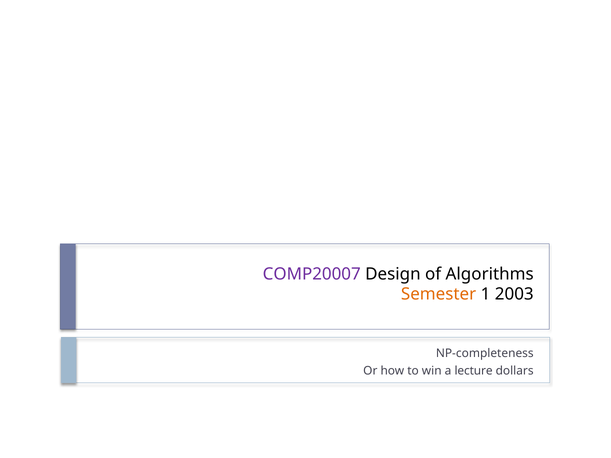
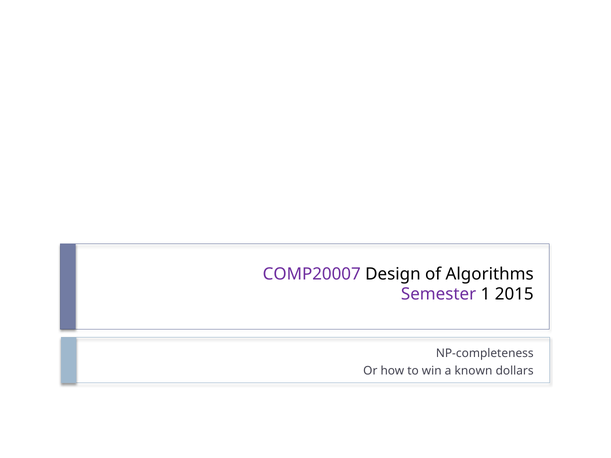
Semester colour: orange -> purple
2003: 2003 -> 2015
lecture: lecture -> known
